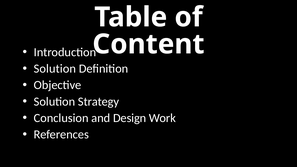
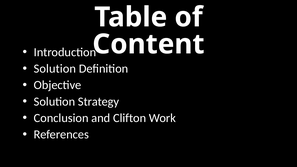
Design: Design -> Clifton
